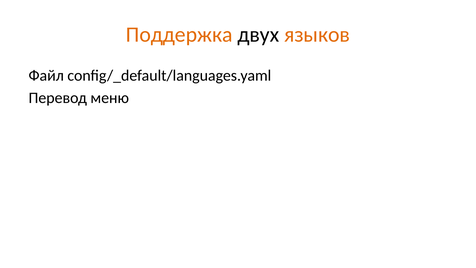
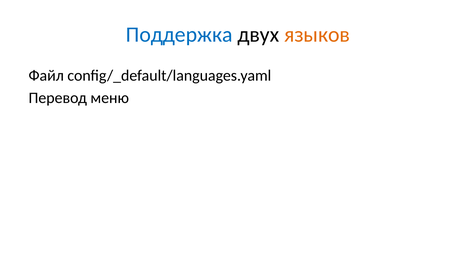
Поддержка colour: orange -> blue
